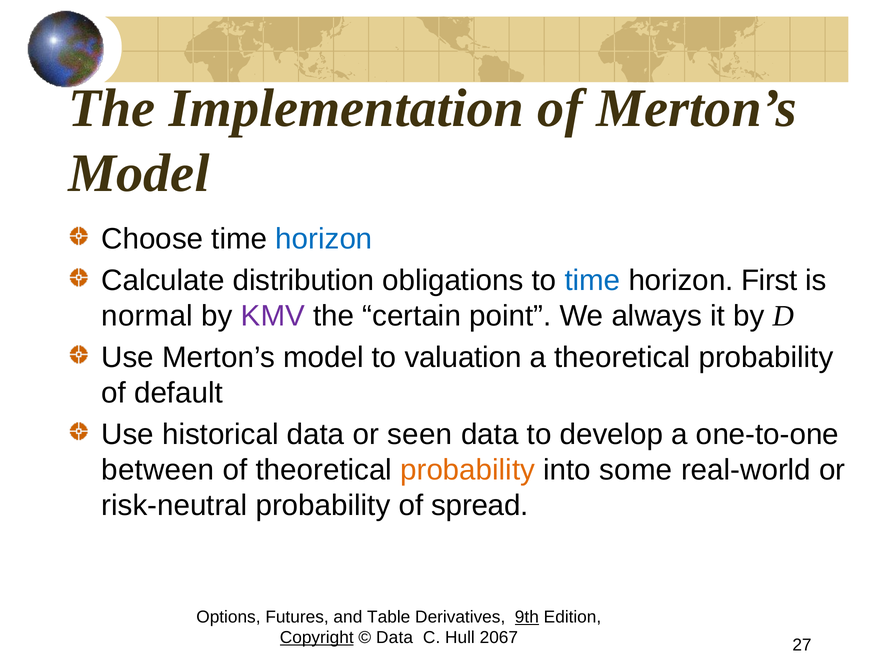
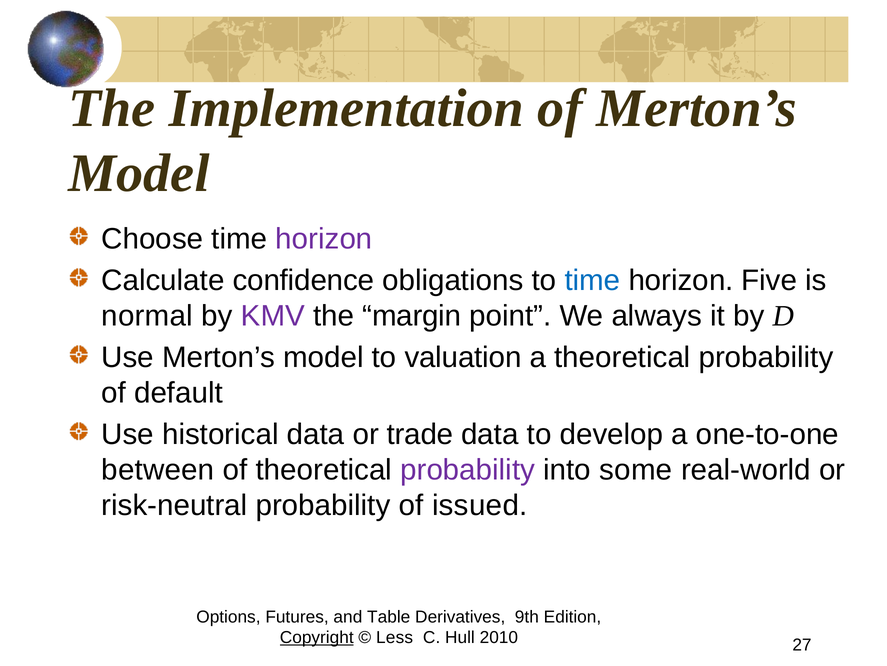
horizon at (324, 239) colour: blue -> purple
distribution: distribution -> confidence
First: First -> Five
certain: certain -> margin
seen: seen -> trade
probability at (468, 469) colour: orange -> purple
spread: spread -> issued
9th underline: present -> none
Data at (395, 637): Data -> Less
2067: 2067 -> 2010
